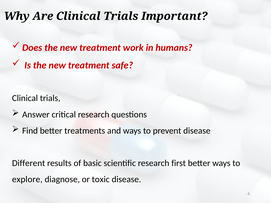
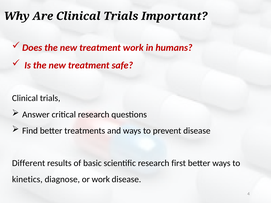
explore: explore -> kinetics
or toxic: toxic -> work
